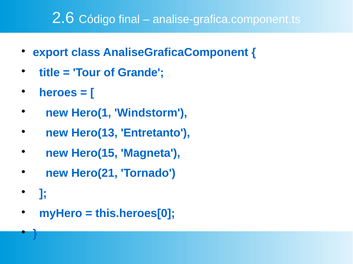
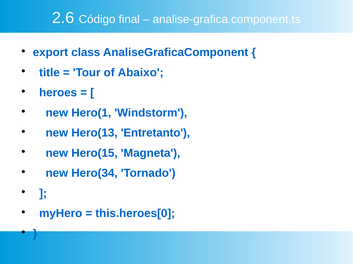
Grande: Grande -> Abaixo
Hero(21: Hero(21 -> Hero(34
